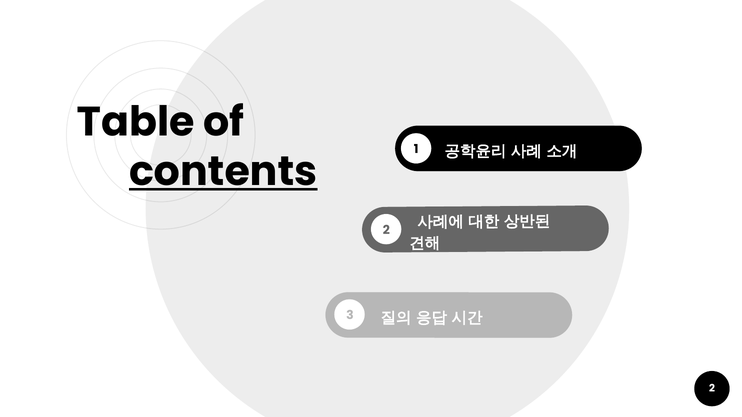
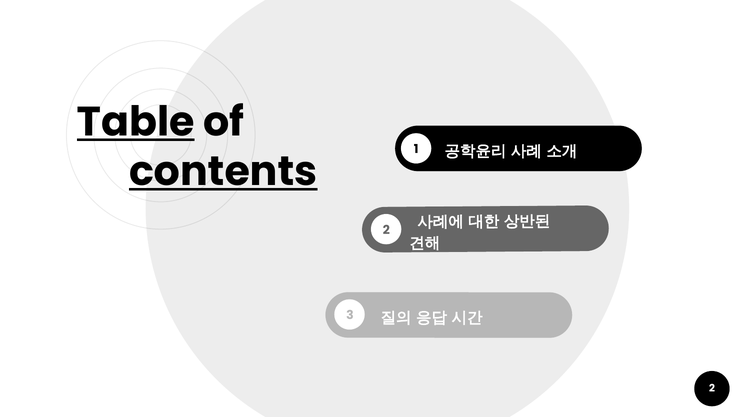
Table underline: none -> present
